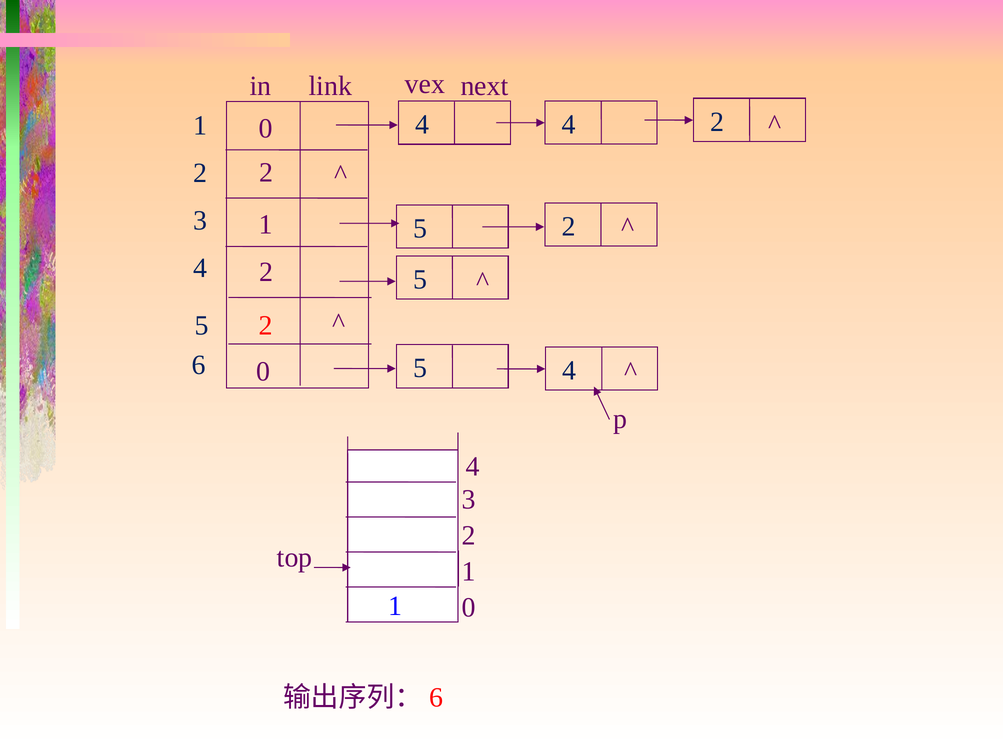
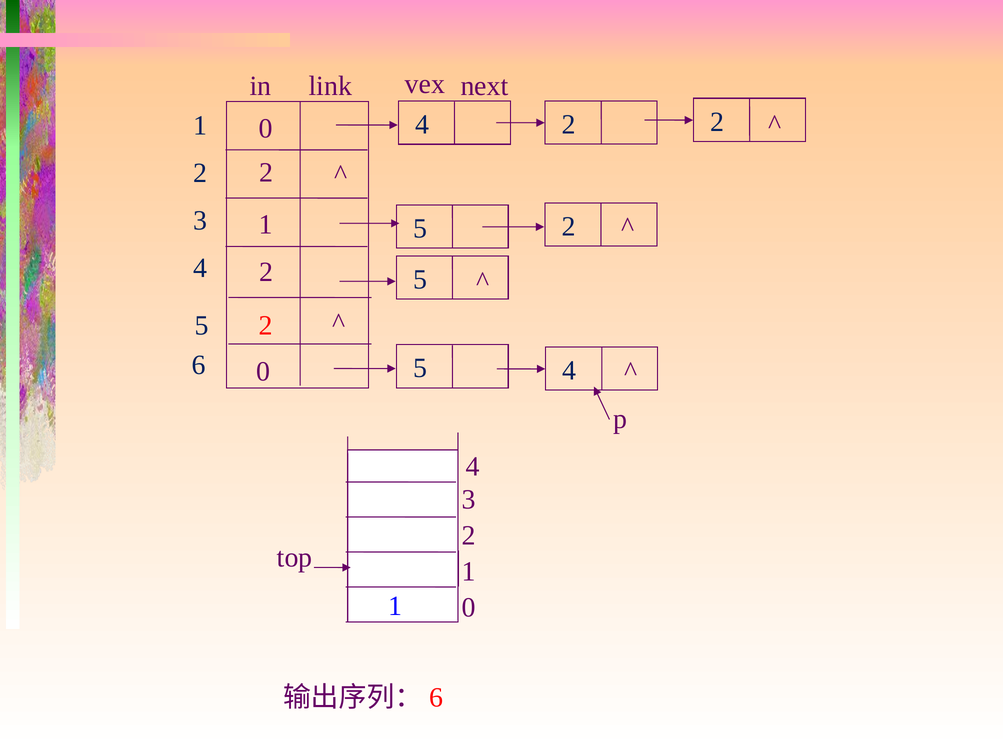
4 4: 4 -> 2
